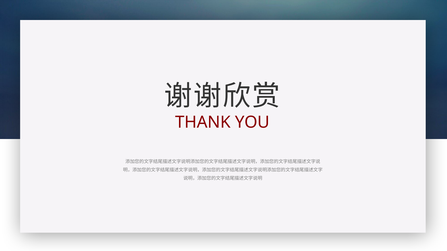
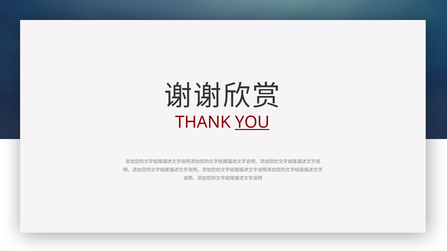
YOU underline: none -> present
